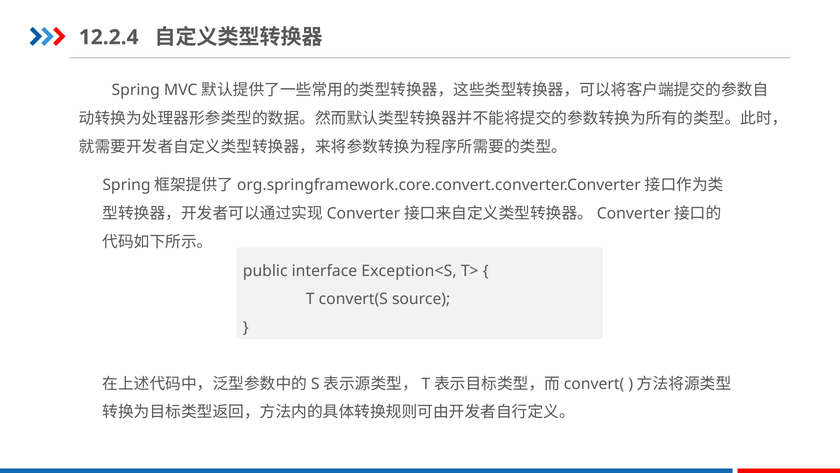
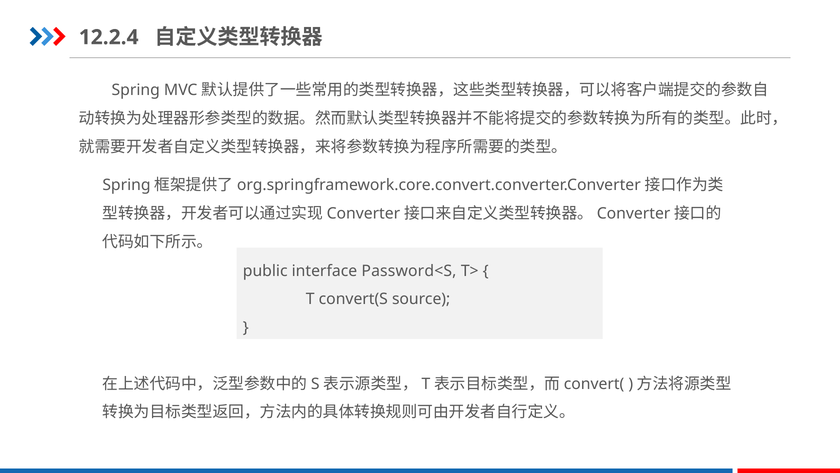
Exception<S: Exception<S -> Password<S
